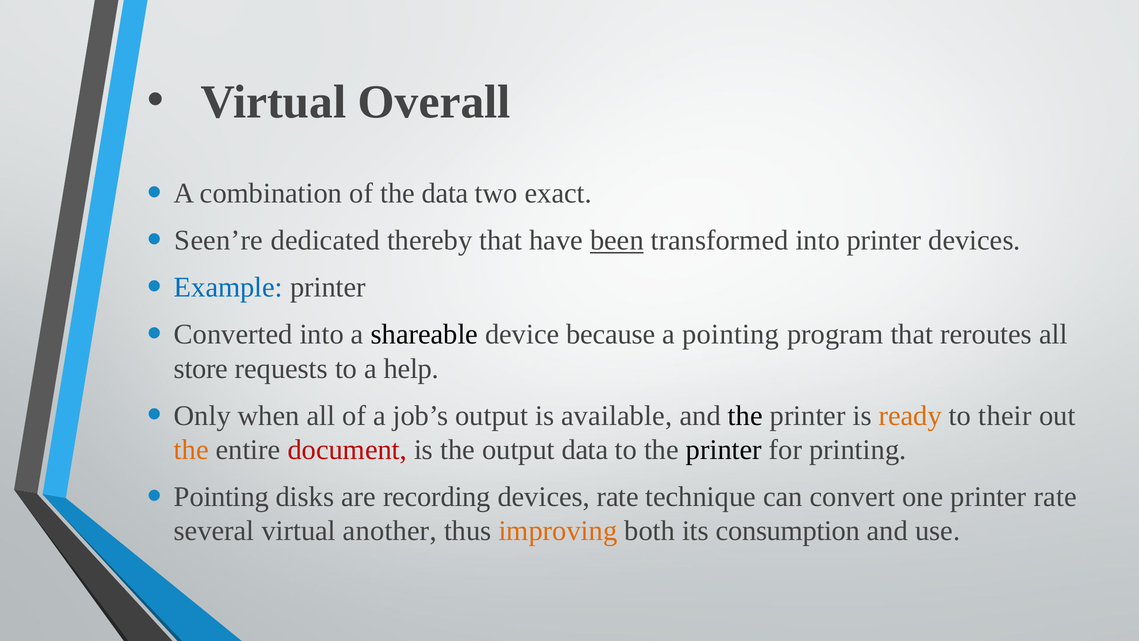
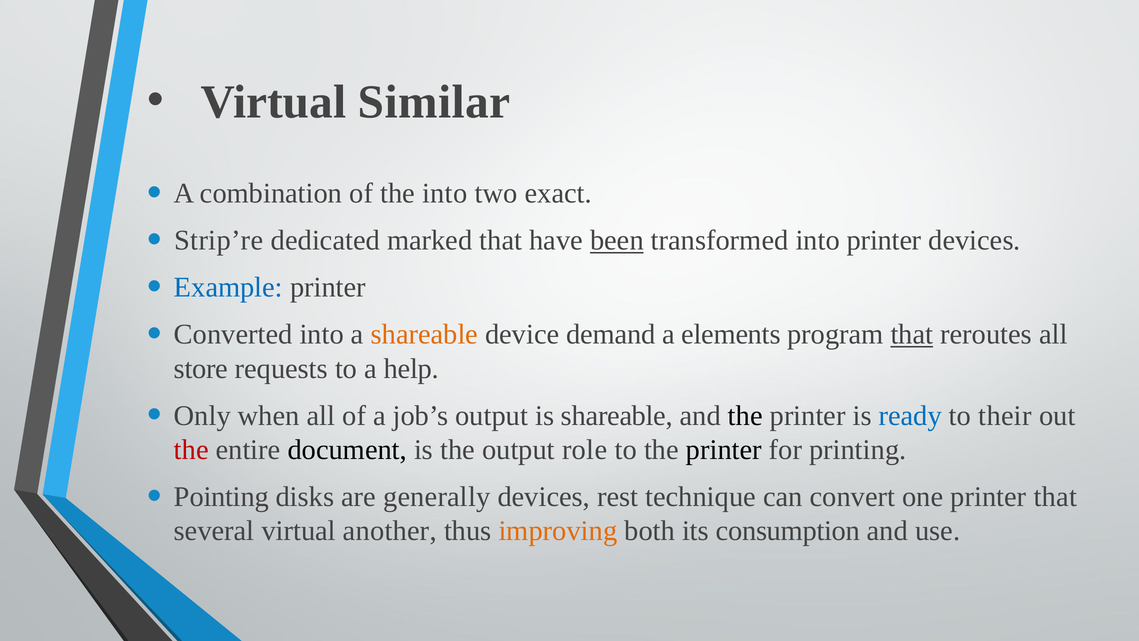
Overall: Overall -> Similar
the data: data -> into
Seen’re: Seen’re -> Strip’re
thereby: thereby -> marked
shareable at (424, 334) colour: black -> orange
because: because -> demand
a pointing: pointing -> elements
that at (912, 334) underline: none -> present
is available: available -> shareable
ready colour: orange -> blue
the at (191, 450) colour: orange -> red
document colour: red -> black
output data: data -> role
recording: recording -> generally
devices rate: rate -> rest
printer rate: rate -> that
